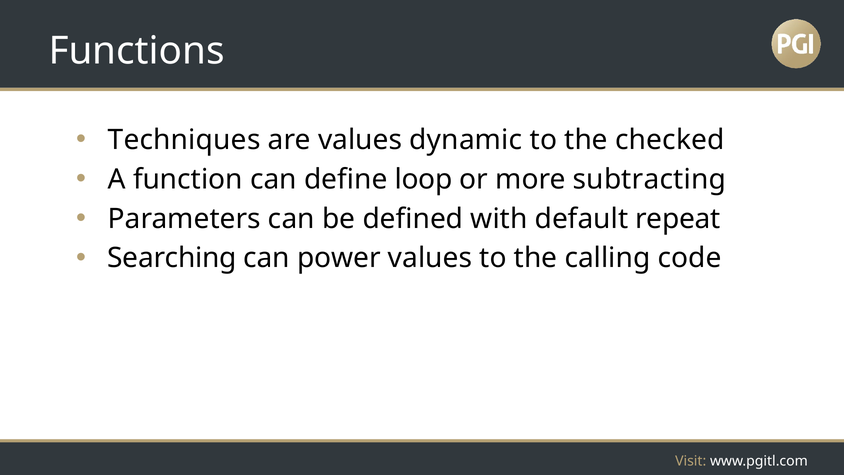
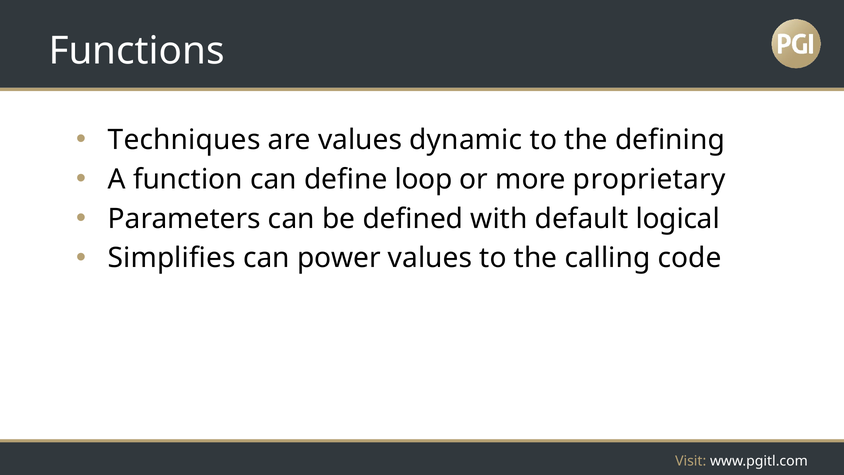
checked: checked -> defining
subtracting: subtracting -> proprietary
repeat: repeat -> logical
Searching: Searching -> Simplifies
